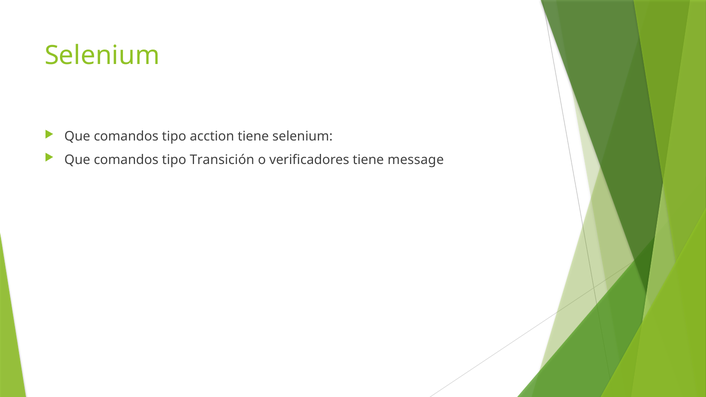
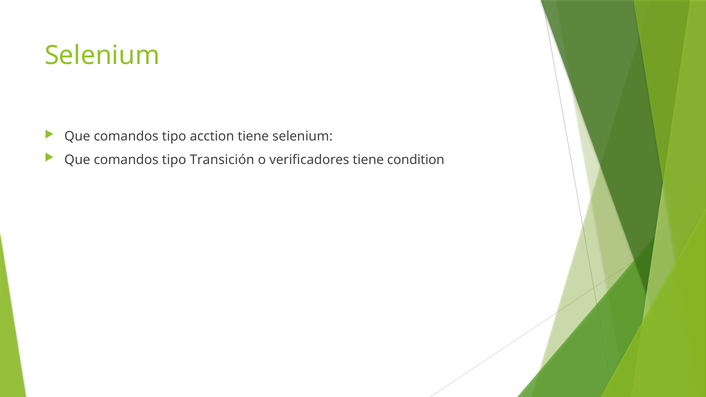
message: message -> condition
